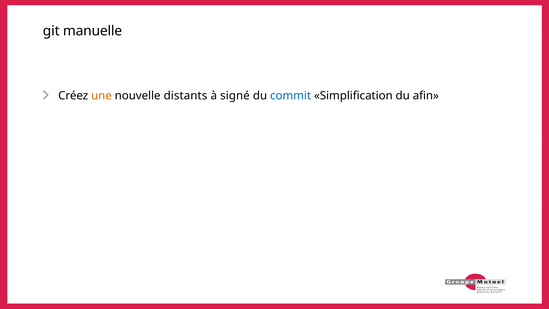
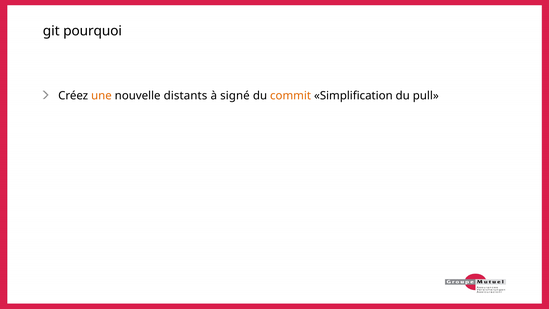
manuelle: manuelle -> pourquoi
commit colour: blue -> orange
afin: afin -> pull
